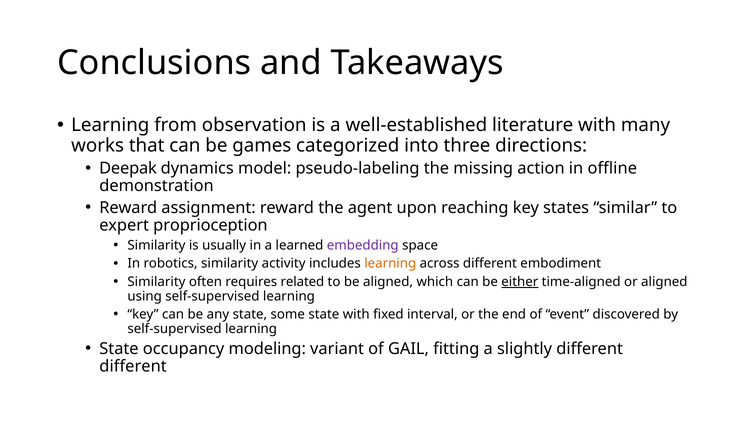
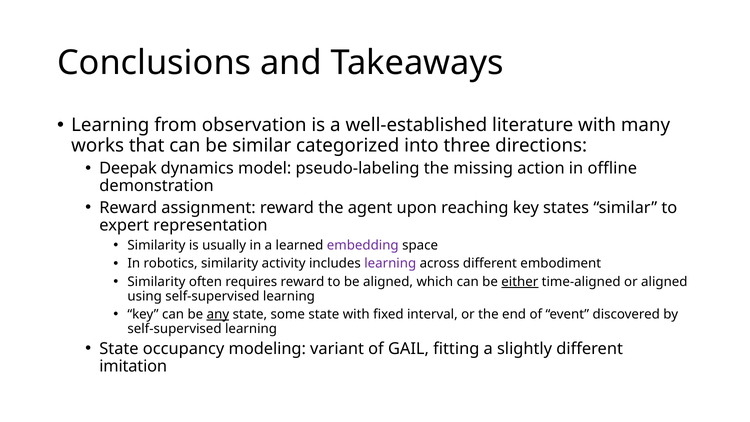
be games: games -> similar
proprioception: proprioception -> representation
learning at (390, 263) colour: orange -> purple
requires related: related -> reward
any underline: none -> present
different at (133, 366): different -> imitation
